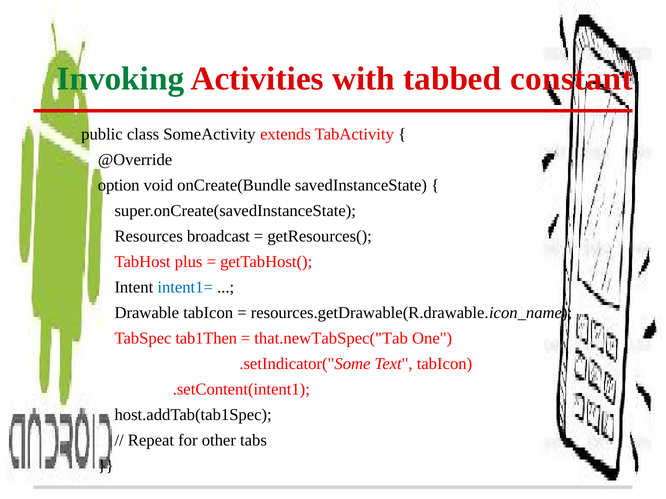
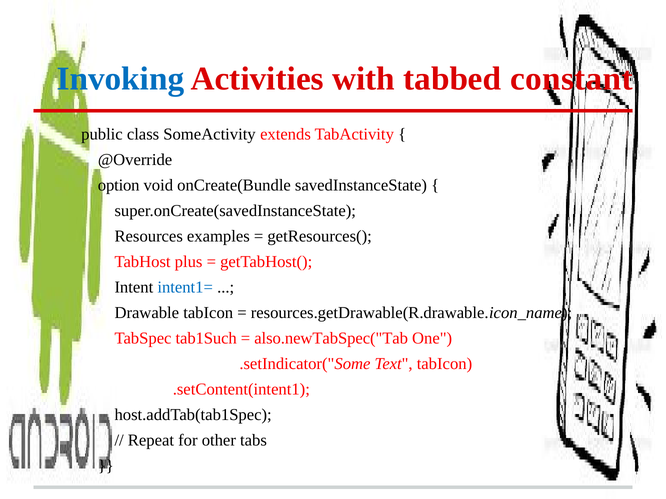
Invoking colour: green -> blue
broadcast: broadcast -> examples
tab1Then: tab1Then -> tab1Such
that.newTabSpec("Tab: that.newTabSpec("Tab -> also.newTabSpec("Tab
